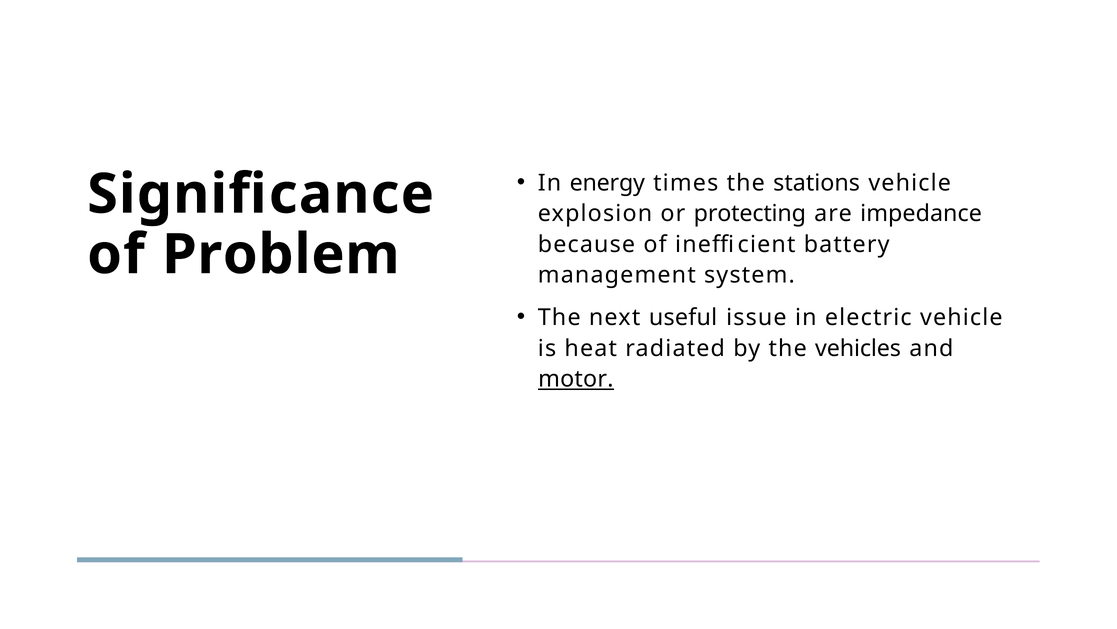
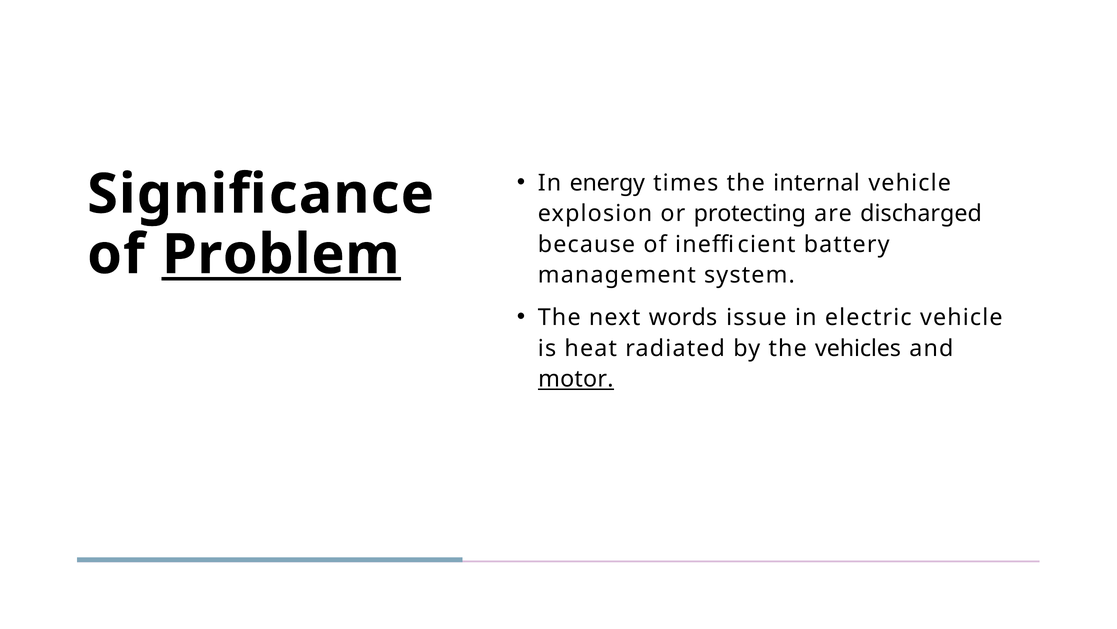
stations: stations -> internal
impedance: impedance -> discharged
Problem underline: none -> present
useful: useful -> words
